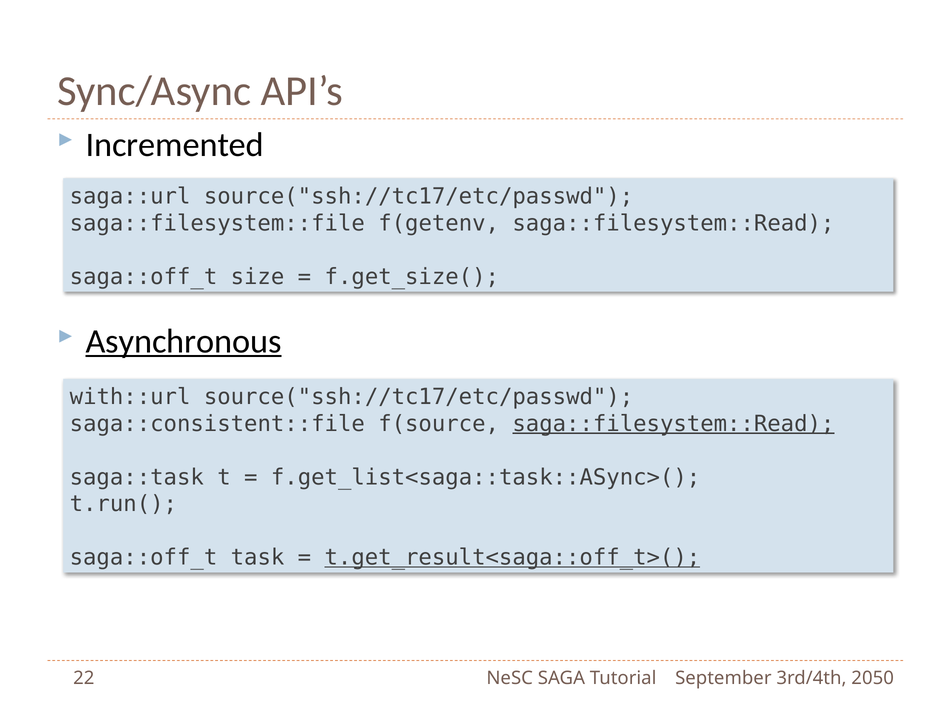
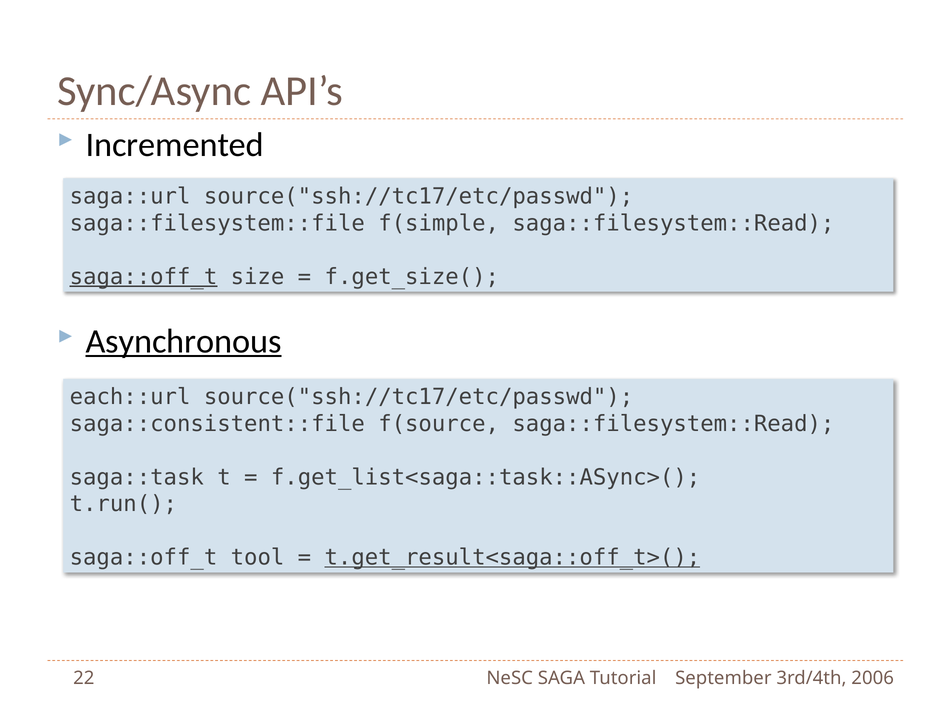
f(getenv: f(getenv -> f(simple
saga::off_t at (144, 277) underline: none -> present
with::url: with::url -> each::url
saga::filesystem::Read at (673, 424) underline: present -> none
task: task -> tool
2050: 2050 -> 2006
